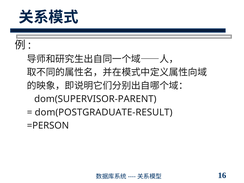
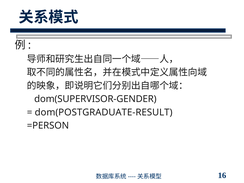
dom(SUPERVISOR-PARENT: dom(SUPERVISOR-PARENT -> dom(SUPERVISOR-GENDER
